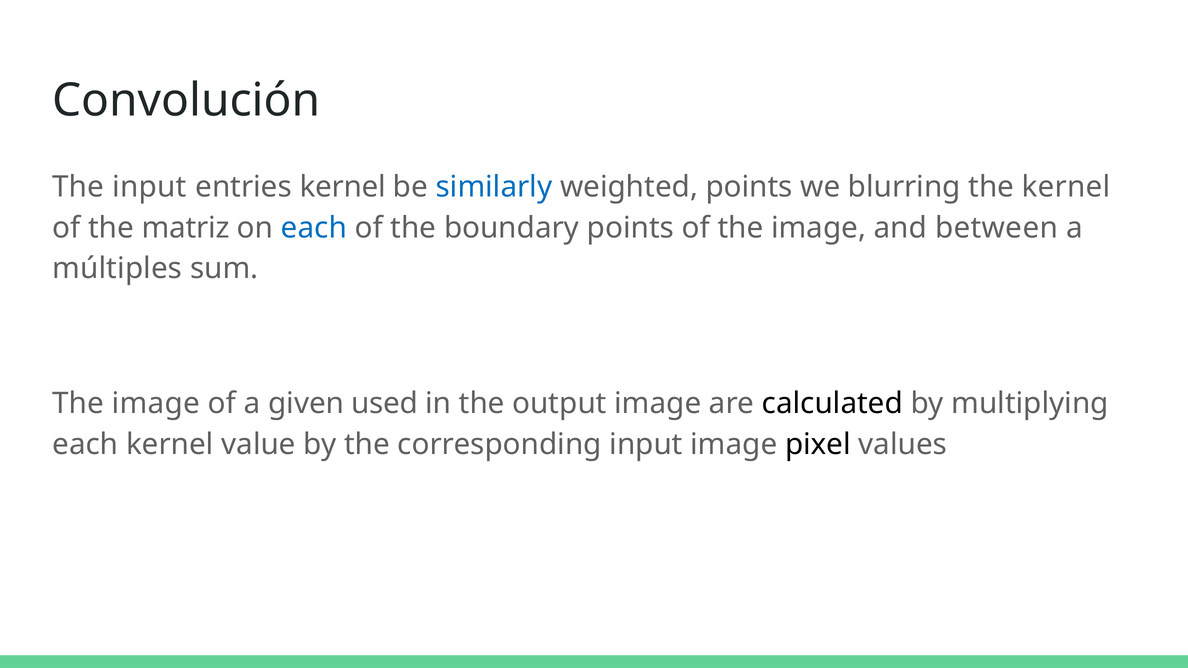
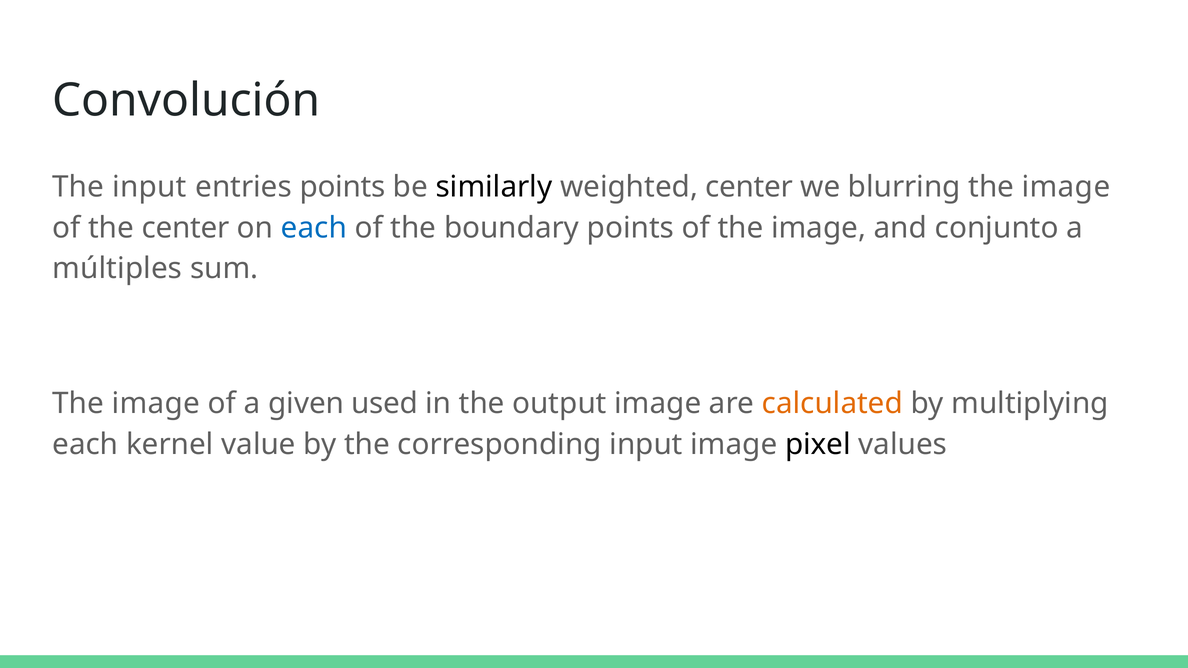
entries kernel: kernel -> points
similarly colour: blue -> black
weighted points: points -> center
kernel at (1066, 187): kernel -> image
the matriz: matriz -> center
between: between -> conjunto
calculated colour: black -> orange
